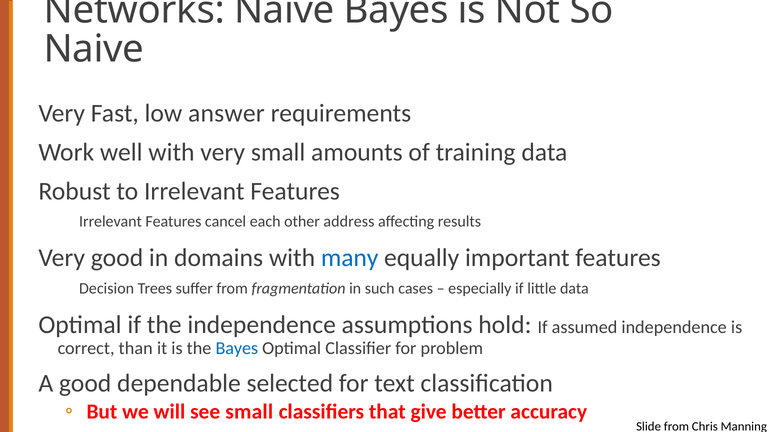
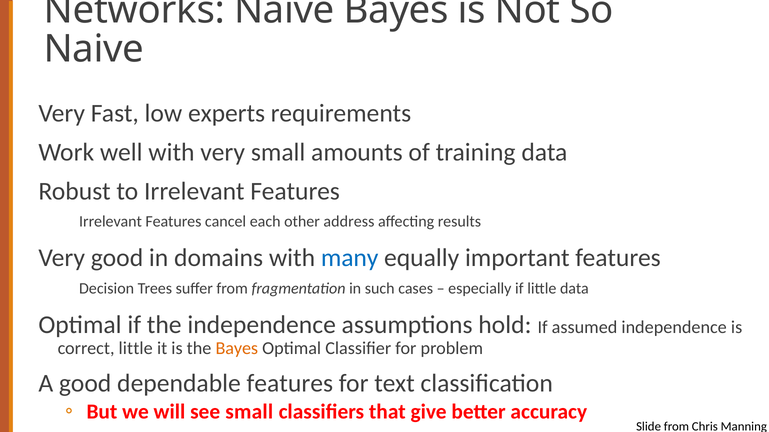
answer: answer -> experts
correct than: than -> little
Bayes at (237, 349) colour: blue -> orange
dependable selected: selected -> features
